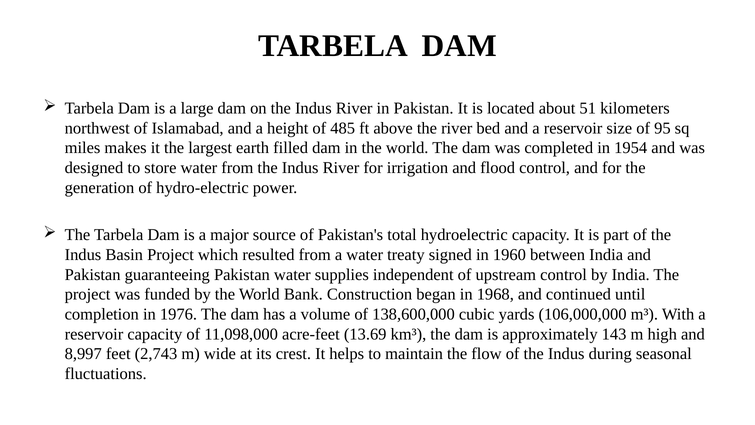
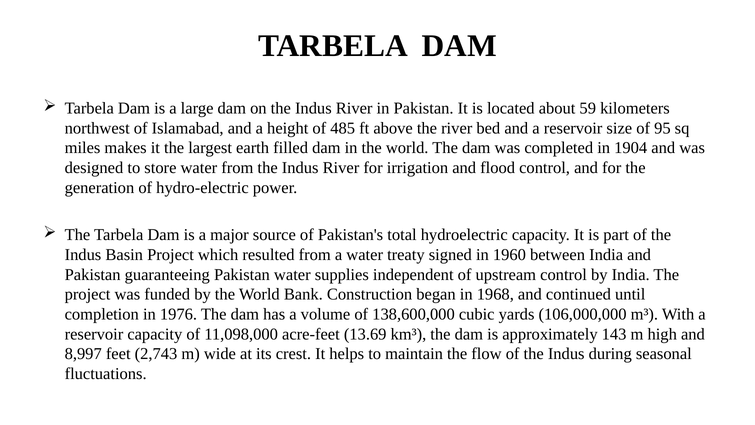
51: 51 -> 59
1954: 1954 -> 1904
